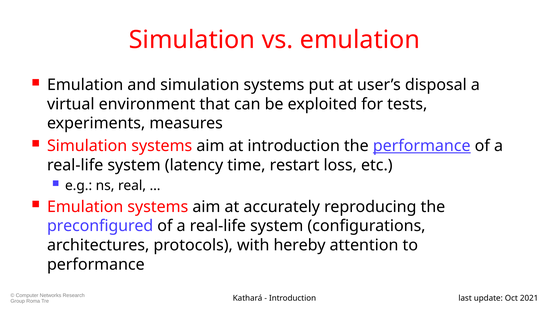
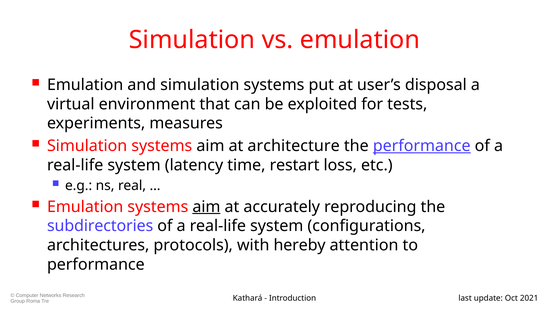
at introduction: introduction -> architecture
aim at (206, 207) underline: none -> present
preconfigured: preconfigured -> subdirectories
